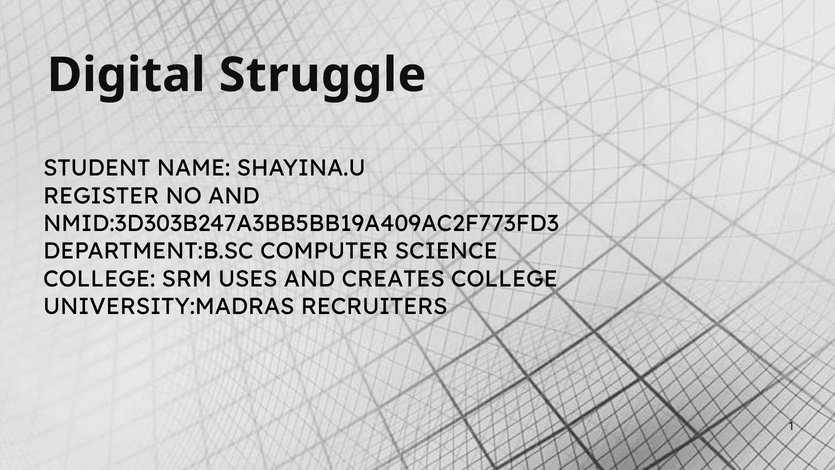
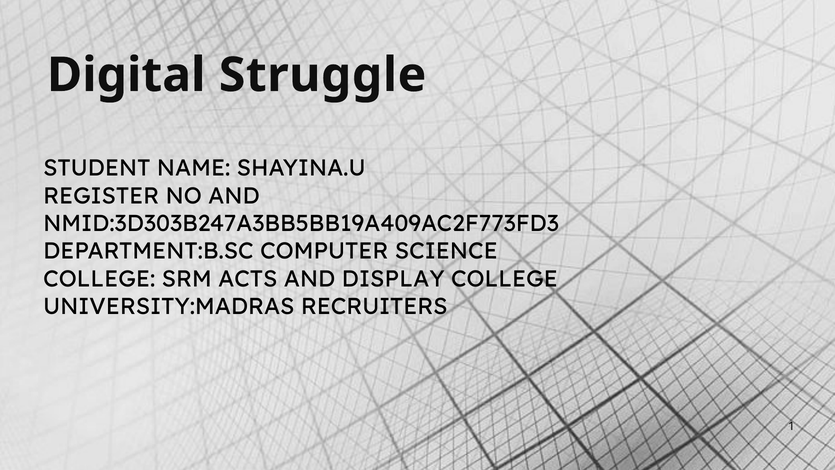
USES: USES -> ACTS
CREATES: CREATES -> DISPLAY
